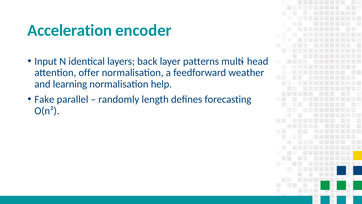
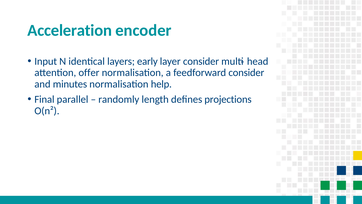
back: back -> early
layer patterns: patterns -> consider
feedforward weather: weather -> consider
learning: learning -> minutes
Fake: Fake -> Final
forecasting: forecasting -> projections
